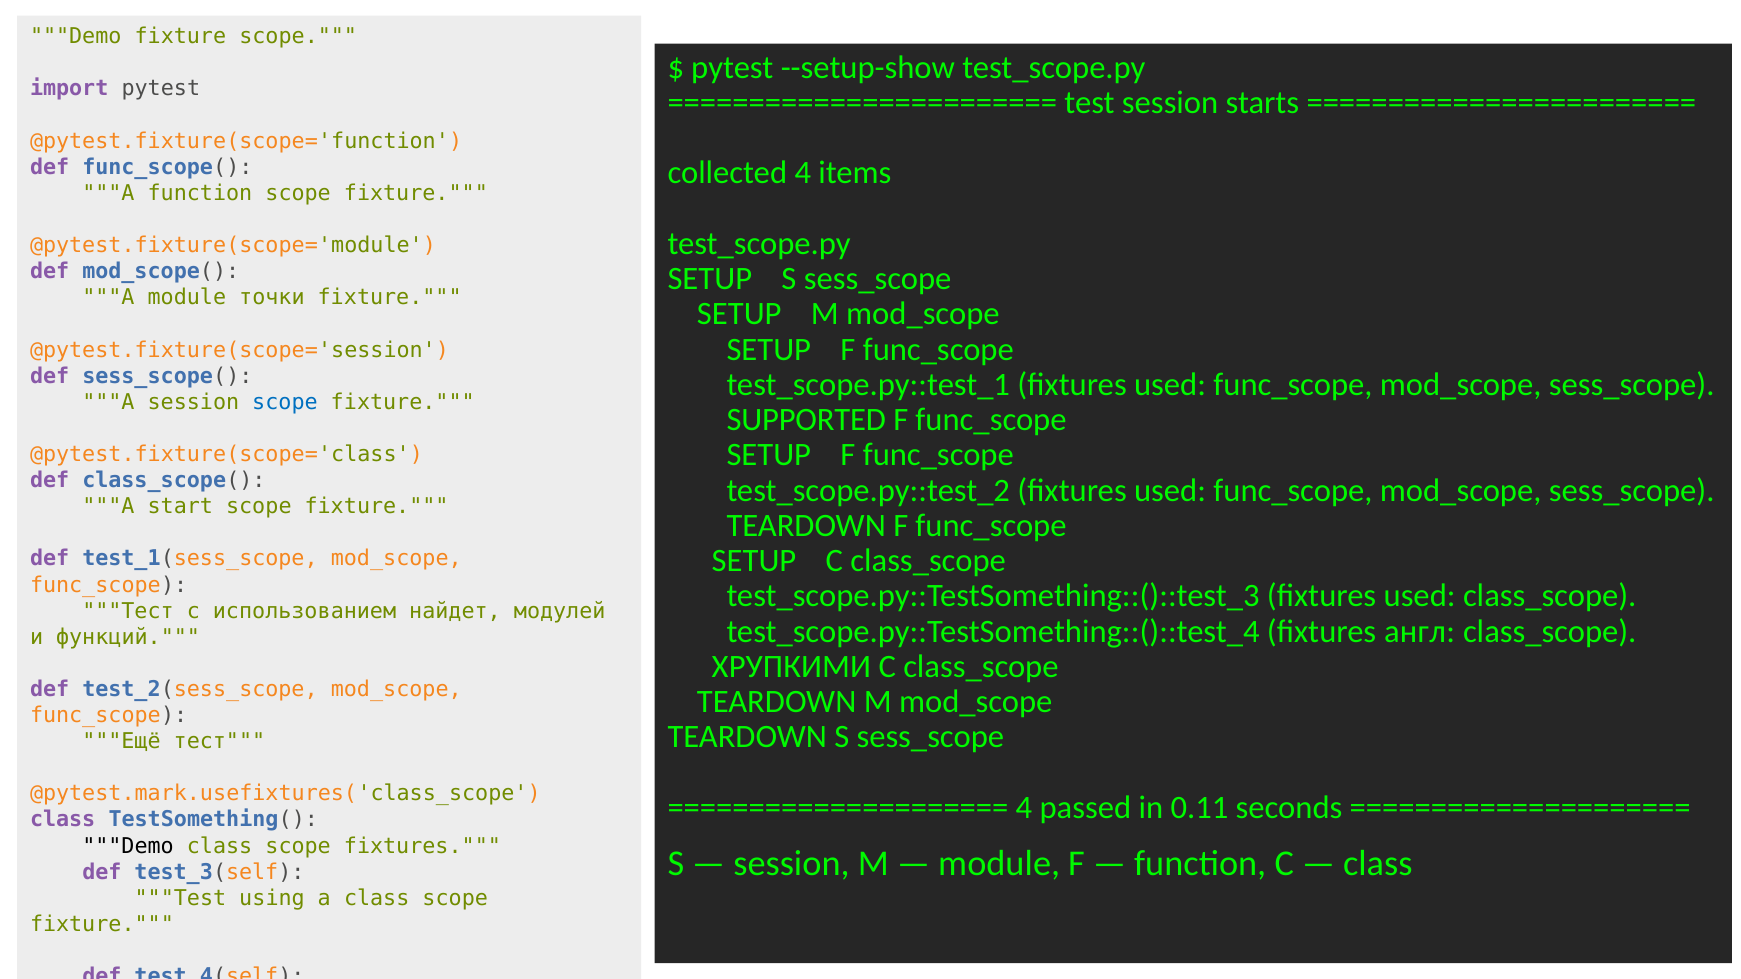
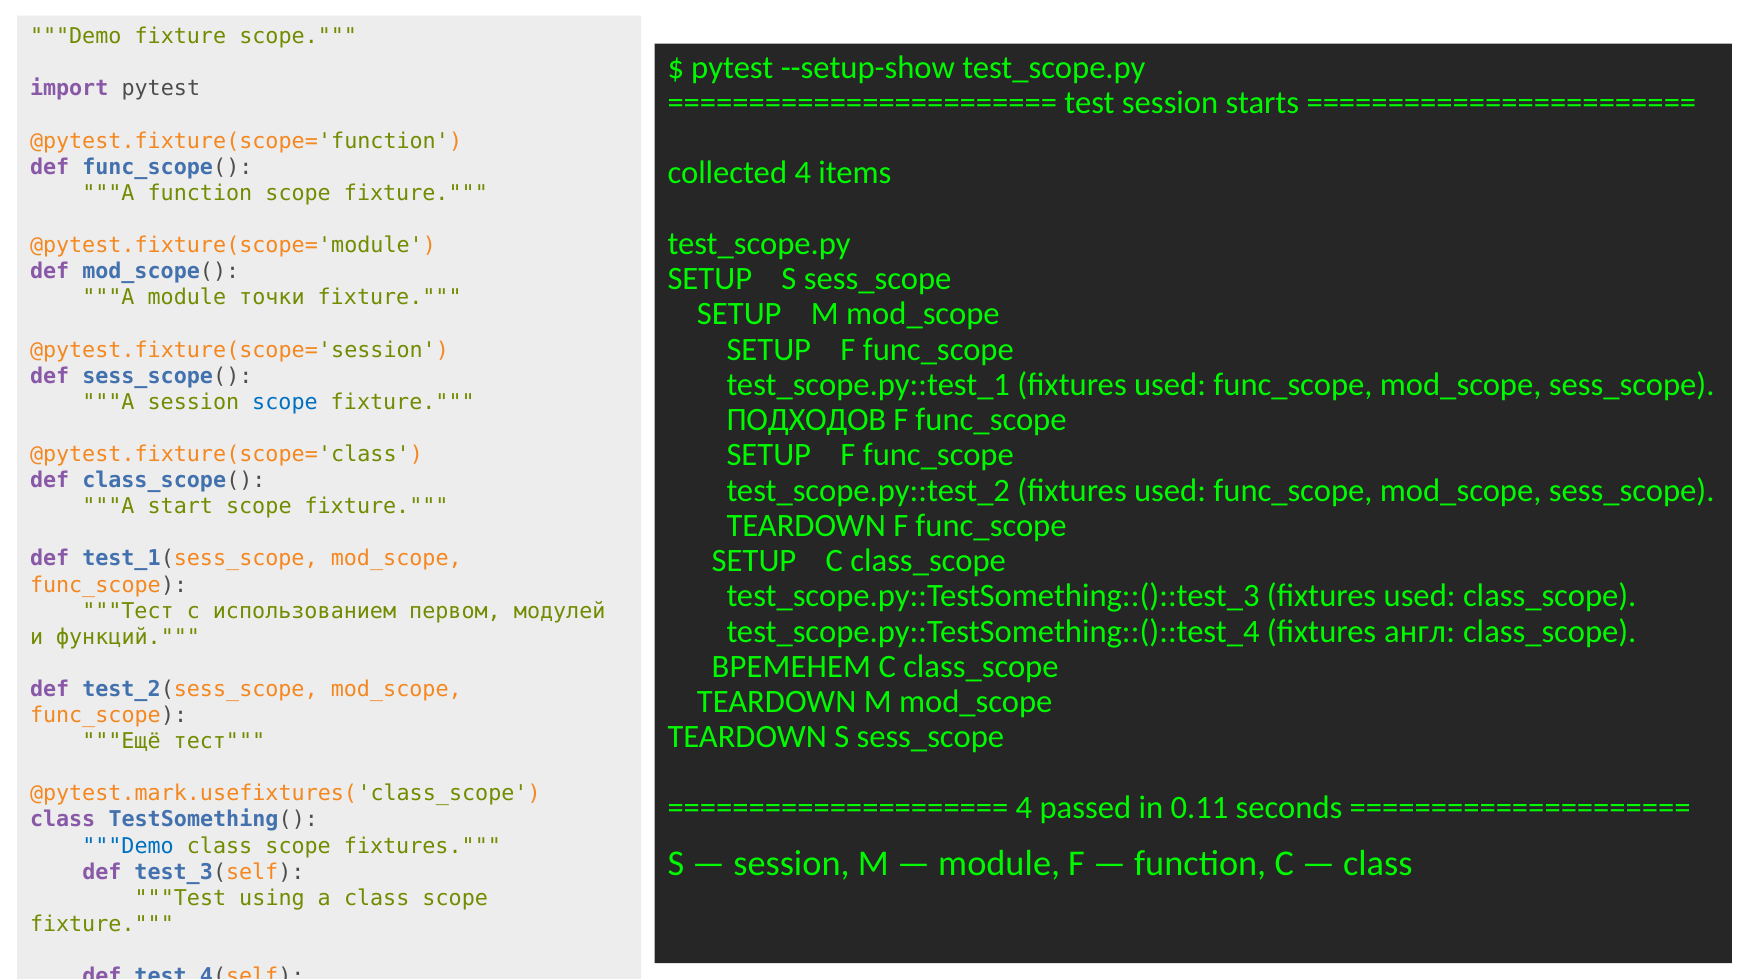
SUPPORTED: SUPPORTED -> ПОДХОДОВ
найдет: найдет -> первом
ХРУПКИМИ: ХРУПКИМИ -> ВРЕМЕНЕМ
Demo at (128, 846) colour: black -> blue
